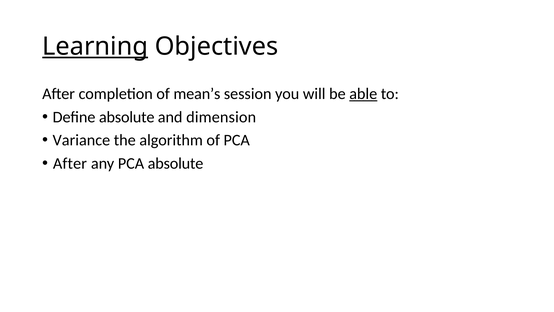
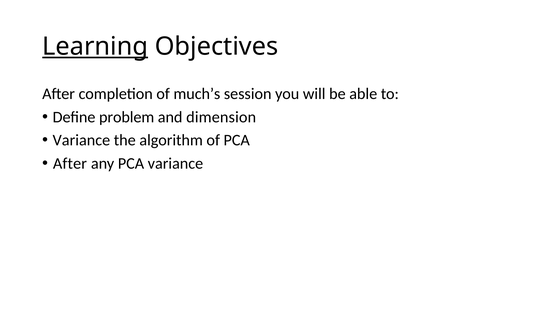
mean’s: mean’s -> much’s
able underline: present -> none
Define absolute: absolute -> problem
PCA absolute: absolute -> variance
